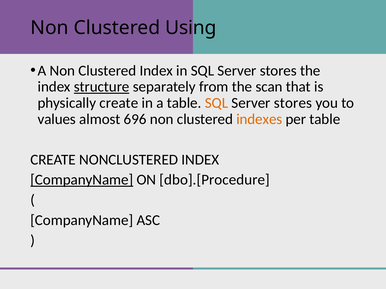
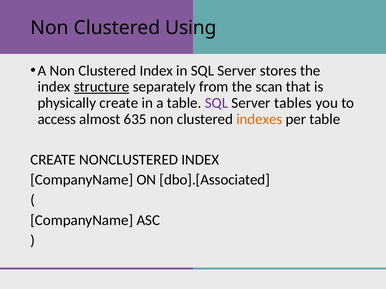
SQL at (216, 103) colour: orange -> purple
stores at (293, 103): stores -> tables
values: values -> access
696: 696 -> 635
CompanyName at (82, 180) underline: present -> none
dbo].[Procedure: dbo].[Procedure -> dbo].[Associated
